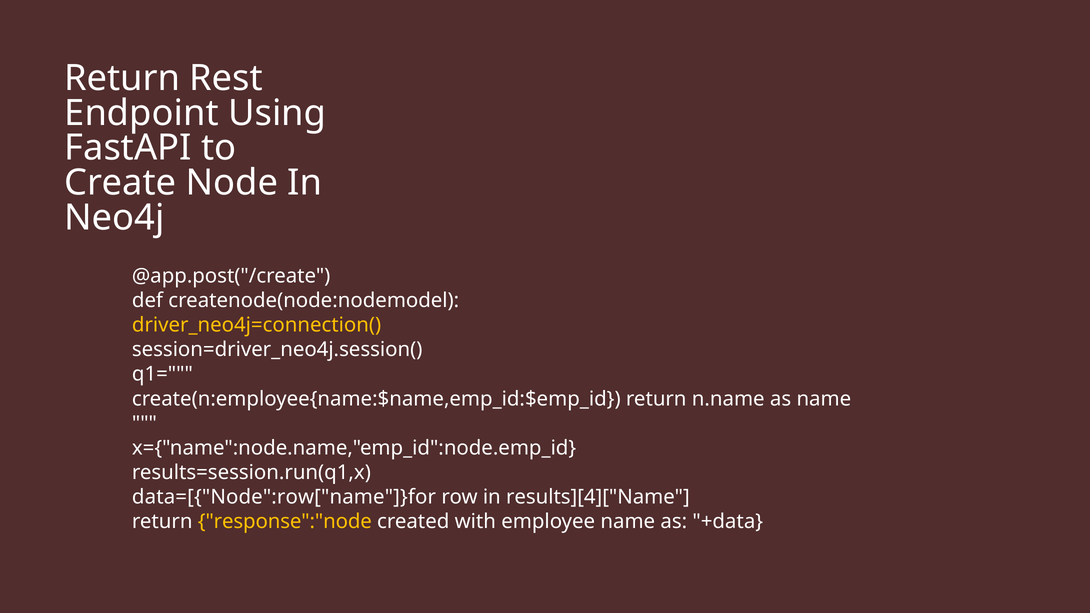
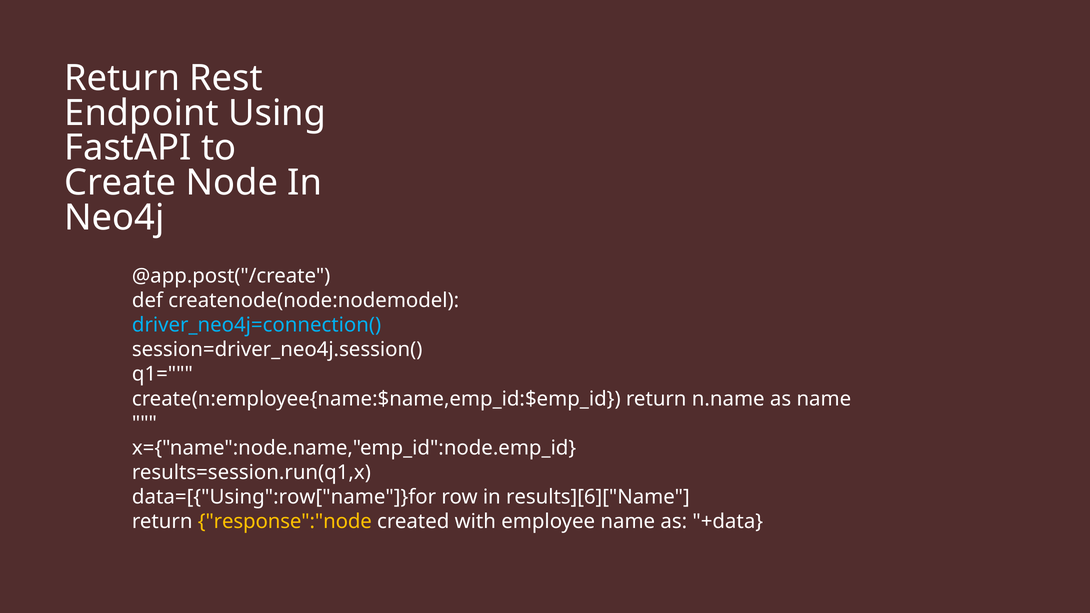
driver_neo4j=connection( colour: yellow -> light blue
data=[{"Node":row["name"]}for: data=[{"Node":row["name"]}for -> data=[{"Using":row["name"]}for
results][4]["Name: results][4]["Name -> results][6]["Name
